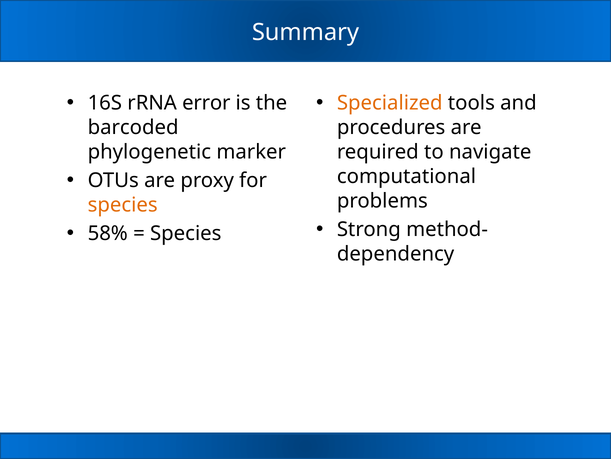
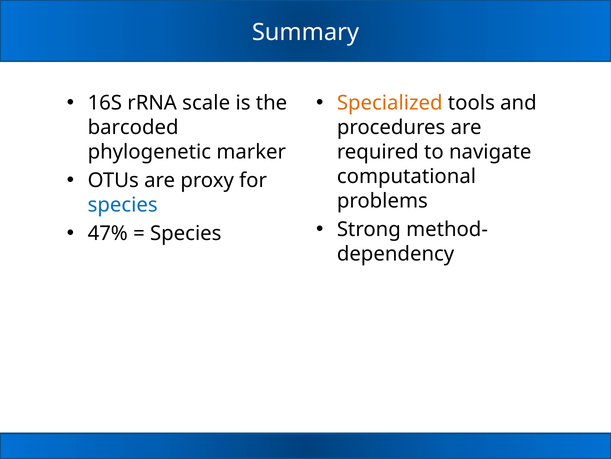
error: error -> scale
species at (123, 205) colour: orange -> blue
58%: 58% -> 47%
